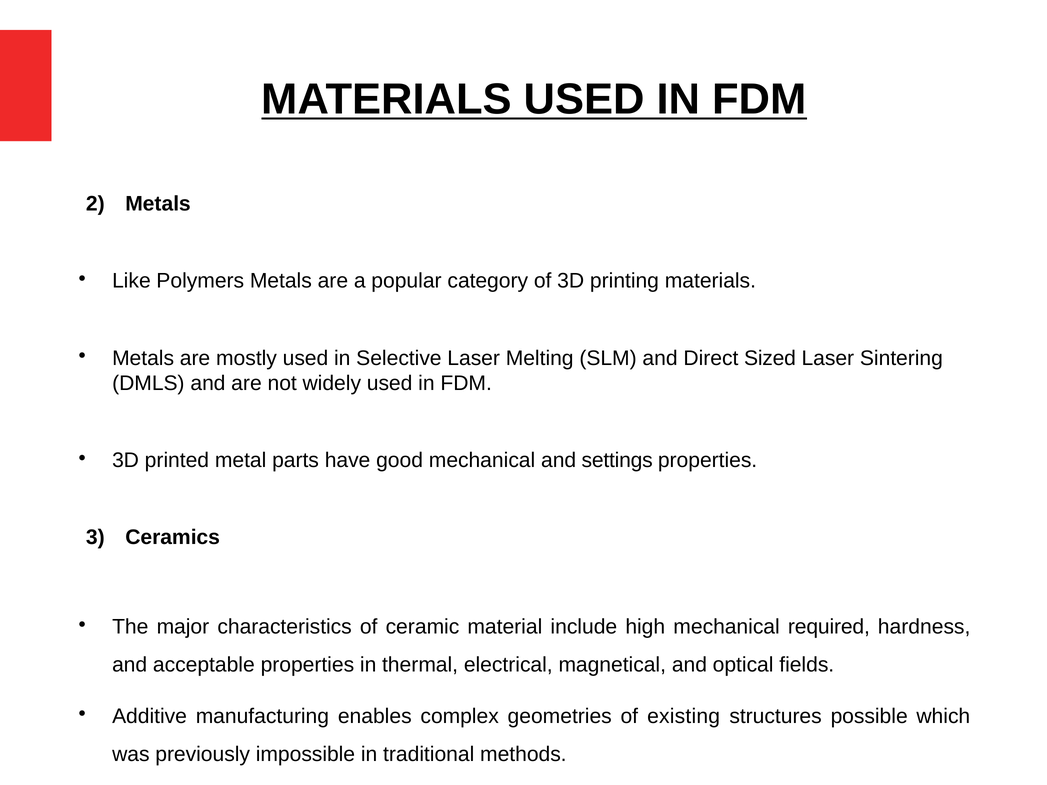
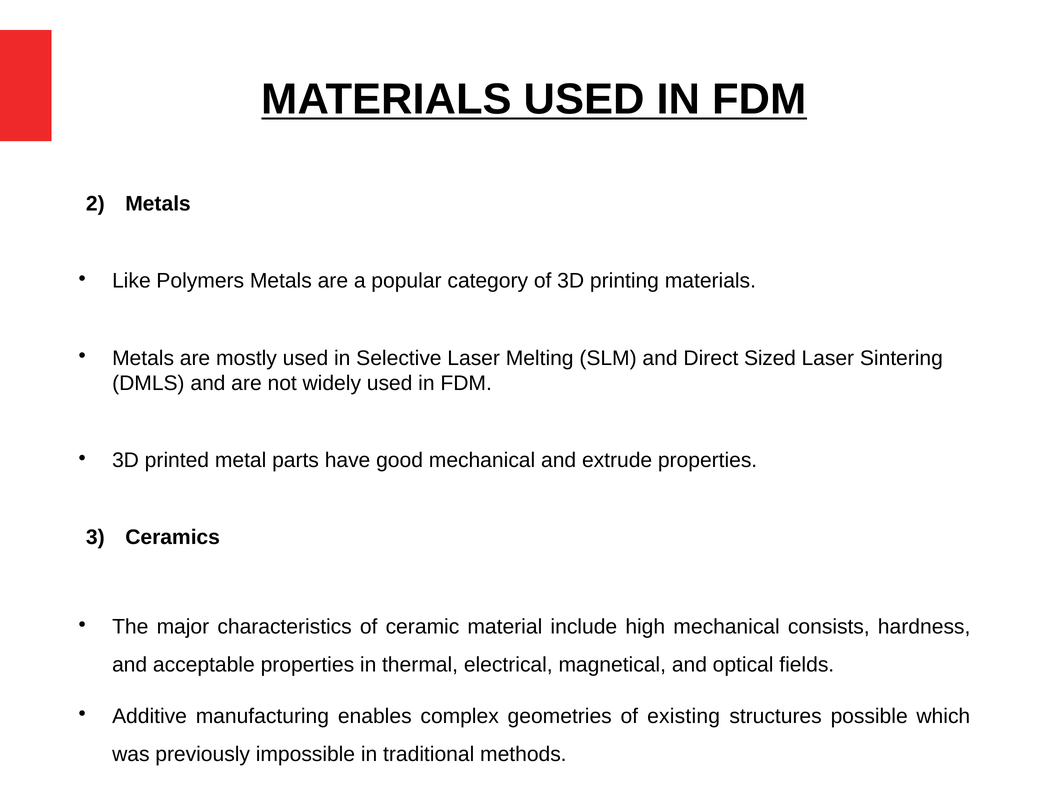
settings: settings -> extrude
required: required -> consists
